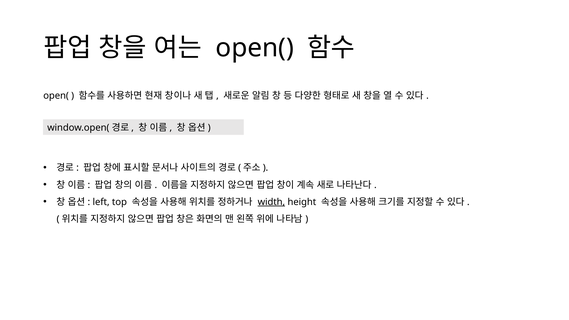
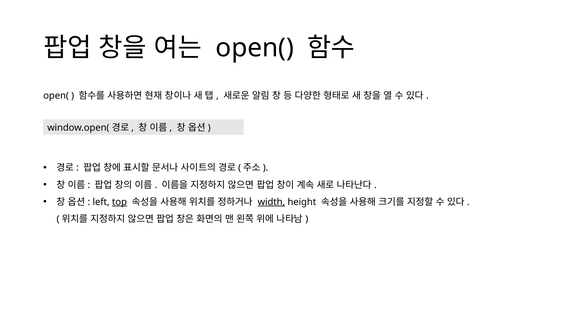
top underline: none -> present
